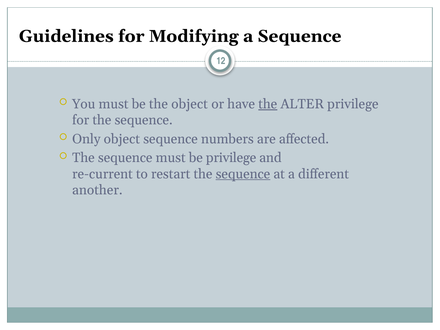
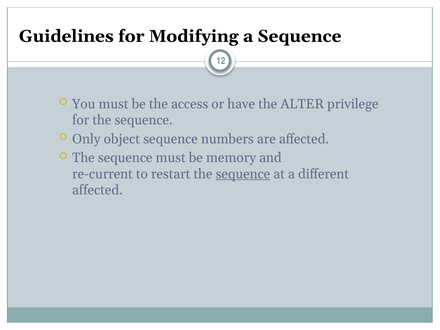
the object: object -> access
the at (268, 104) underline: present -> none
be privilege: privilege -> memory
another at (97, 190): another -> affected
